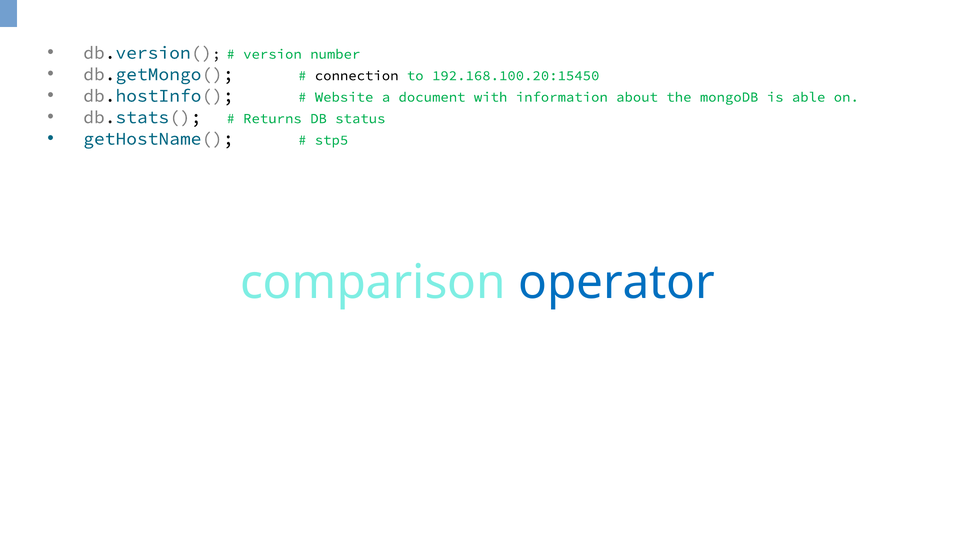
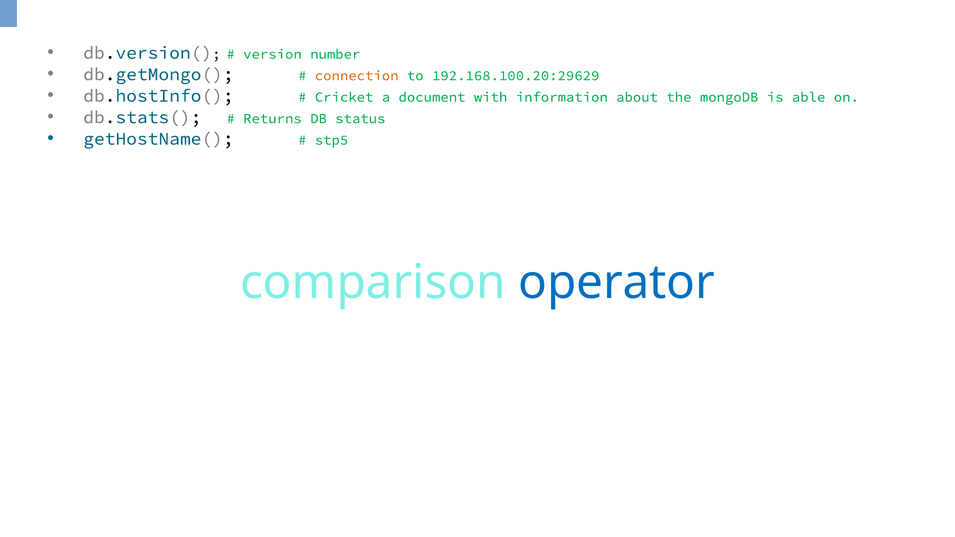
connection colour: black -> orange
192.168.100.20:15450: 192.168.100.20:15450 -> 192.168.100.20:29629
Website: Website -> Cricket
